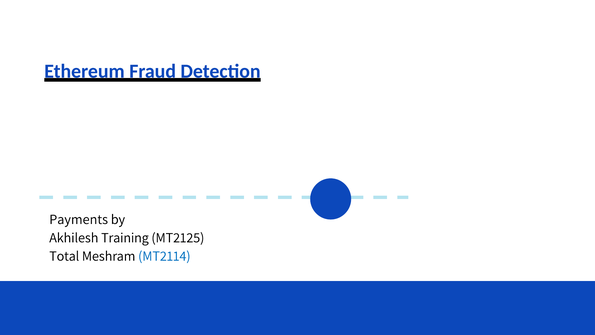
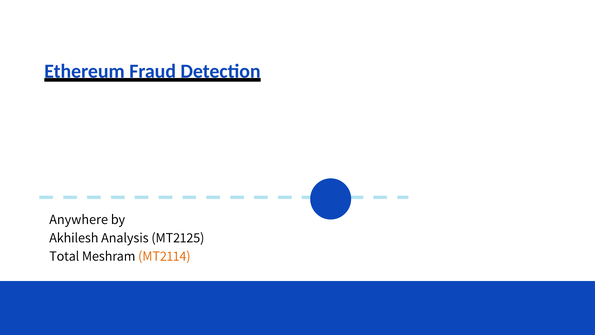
Payments: Payments -> Anywhere
Training: Training -> Analysis
MT2114 colour: blue -> orange
